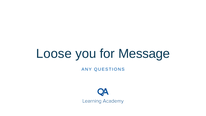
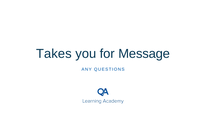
Loose: Loose -> Takes
